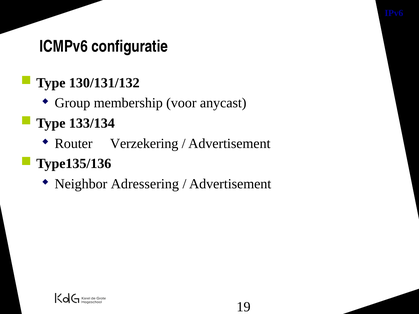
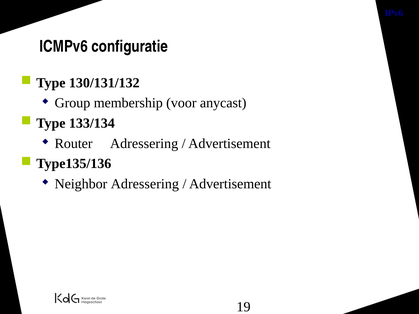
Router Verzekering: Verzekering -> Adressering
